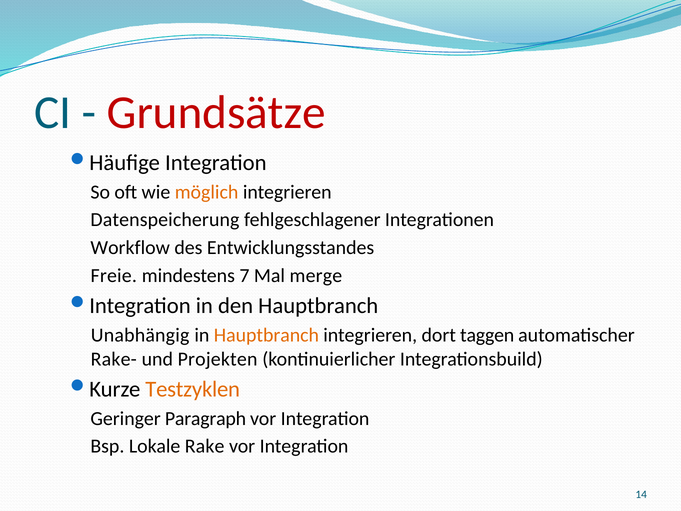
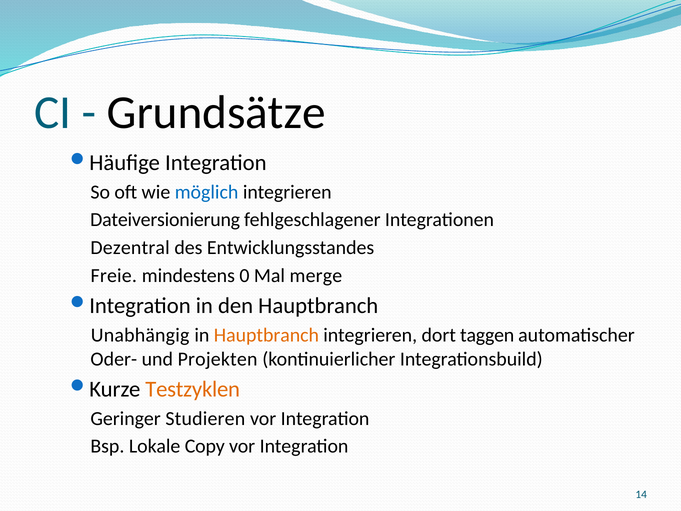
Grundsätze colour: red -> black
möglich colour: orange -> blue
Datenspeicherung: Datenspeicherung -> Dateiversionierung
Workflow: Workflow -> Dezentral
7: 7 -> 0
Rake-: Rake- -> Oder-
Paragraph: Paragraph -> Studieren
Rake: Rake -> Copy
